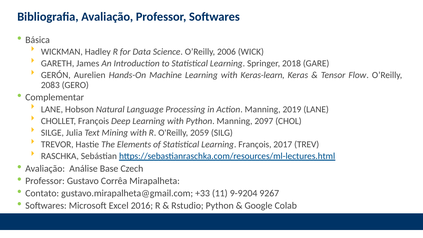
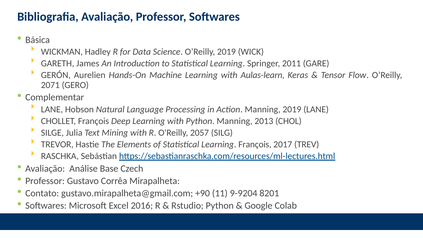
O’Reilly 2006: 2006 -> 2019
2018: 2018 -> 2011
Keras-learn: Keras-learn -> Aulas-learn
2083: 2083 -> 2071
2097: 2097 -> 2013
2059: 2059 -> 2057
+33: +33 -> +90
9267: 9267 -> 8201
